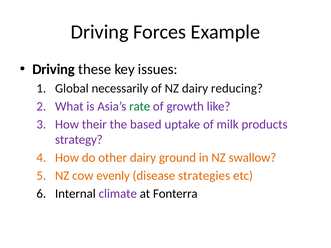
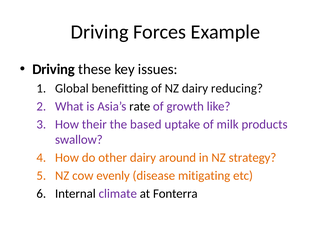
necessarily: necessarily -> benefitting
rate colour: green -> black
strategy: strategy -> swallow
ground: ground -> around
swallow: swallow -> strategy
strategies: strategies -> mitigating
